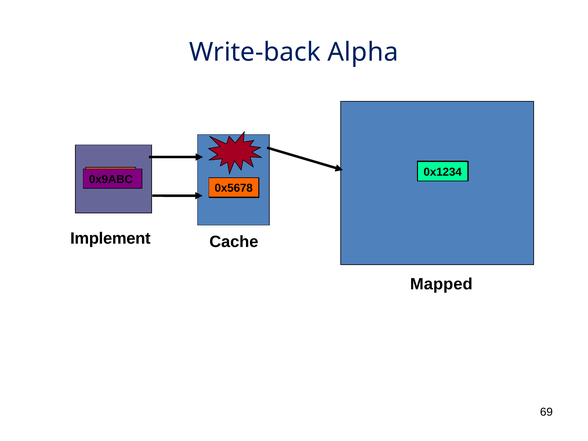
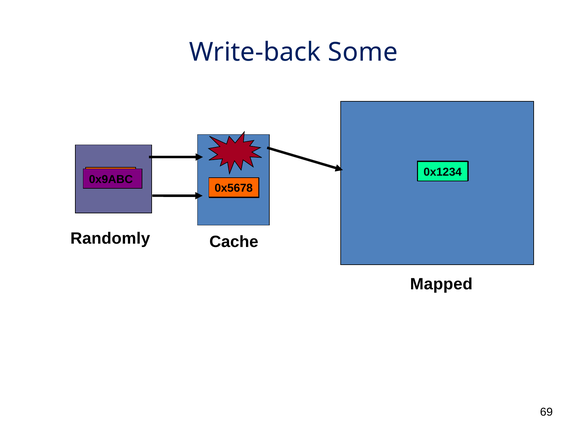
Alpha: Alpha -> Some
Implement: Implement -> Randomly
